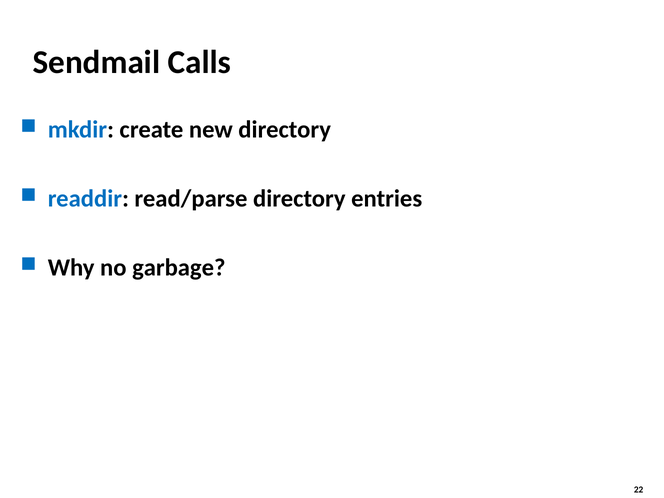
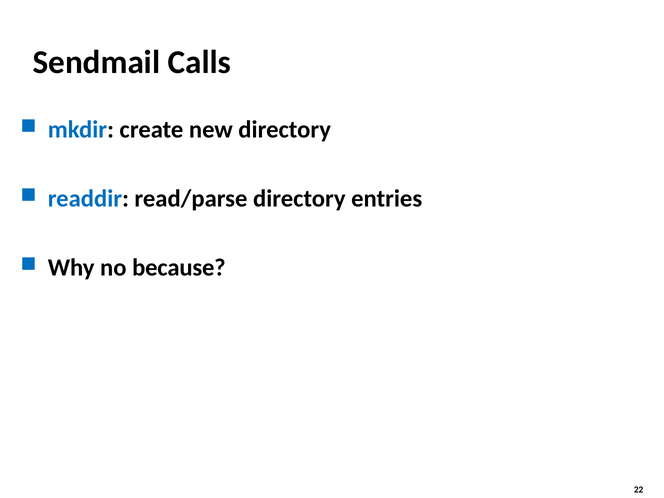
garbage: garbage -> because
